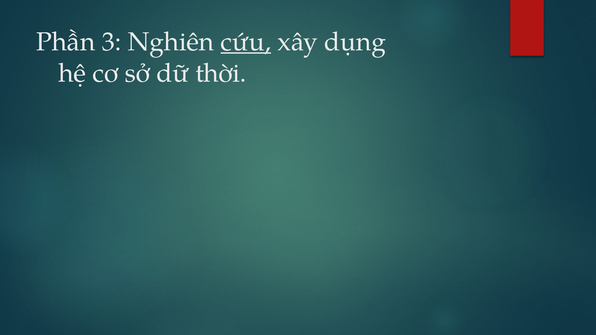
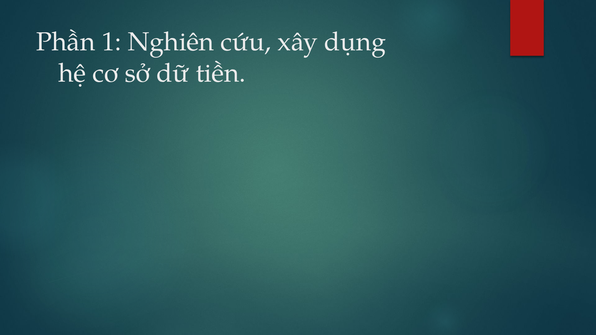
3: 3 -> 1
cứu underline: present -> none
thời: thời -> tiền
